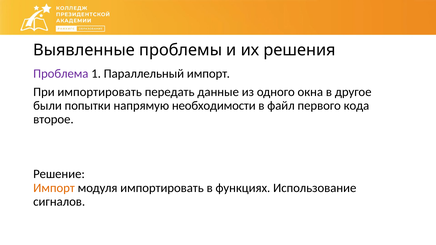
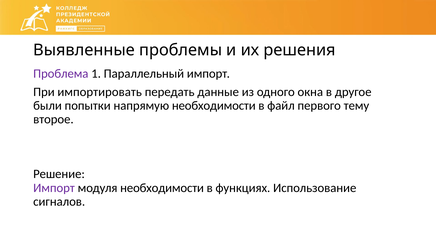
кода: кода -> тему
Импорт at (54, 188) colour: orange -> purple
модуля импортировать: импортировать -> необходимости
